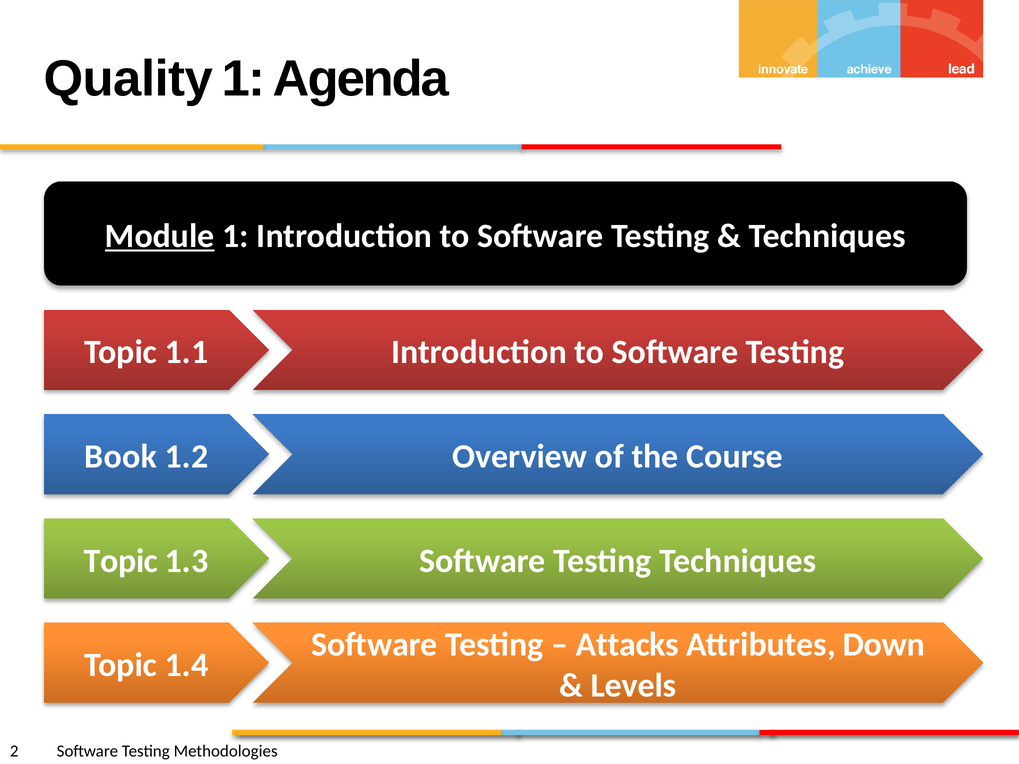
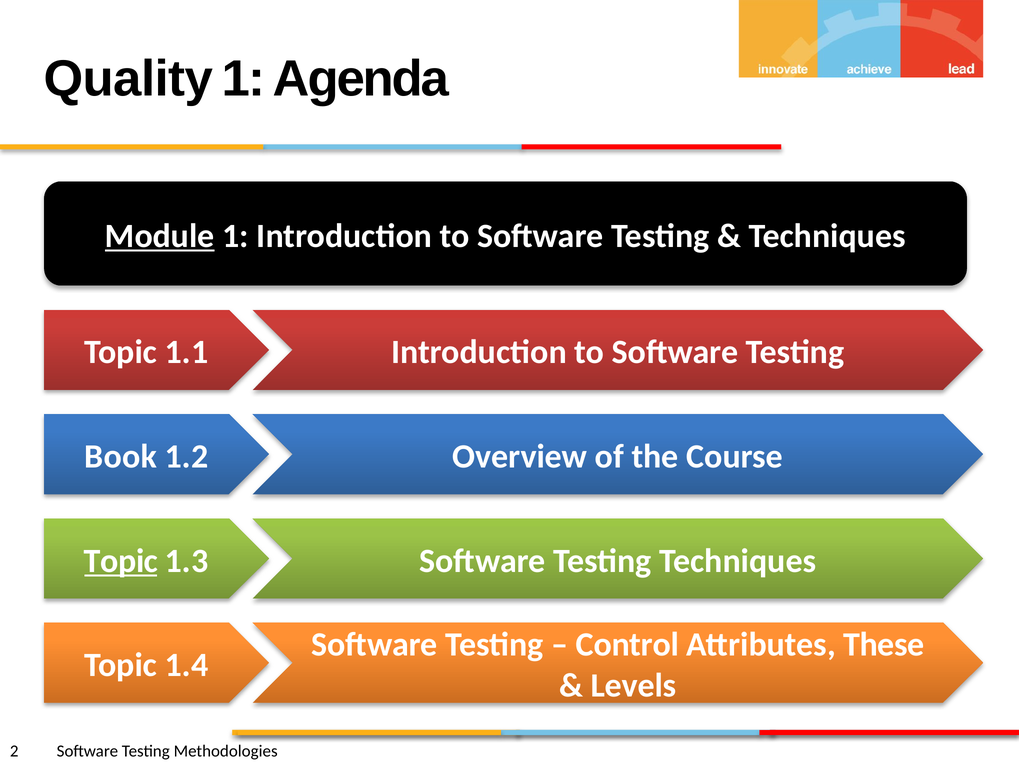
Topic at (121, 561) underline: none -> present
Attacks: Attacks -> Control
Down: Down -> These
